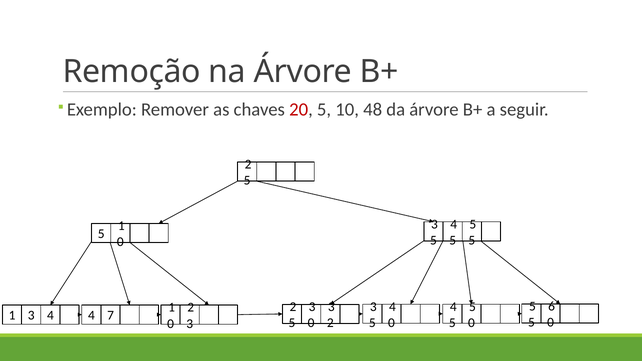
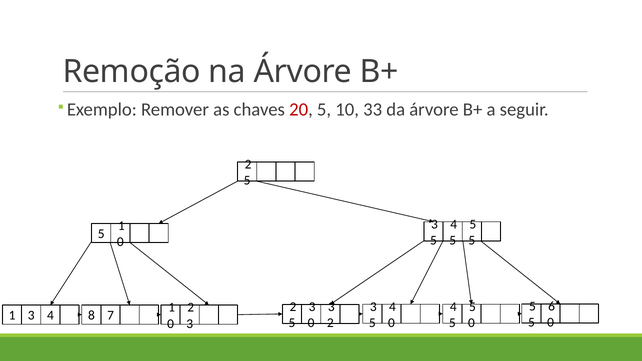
48: 48 -> 33
4 4: 4 -> 8
